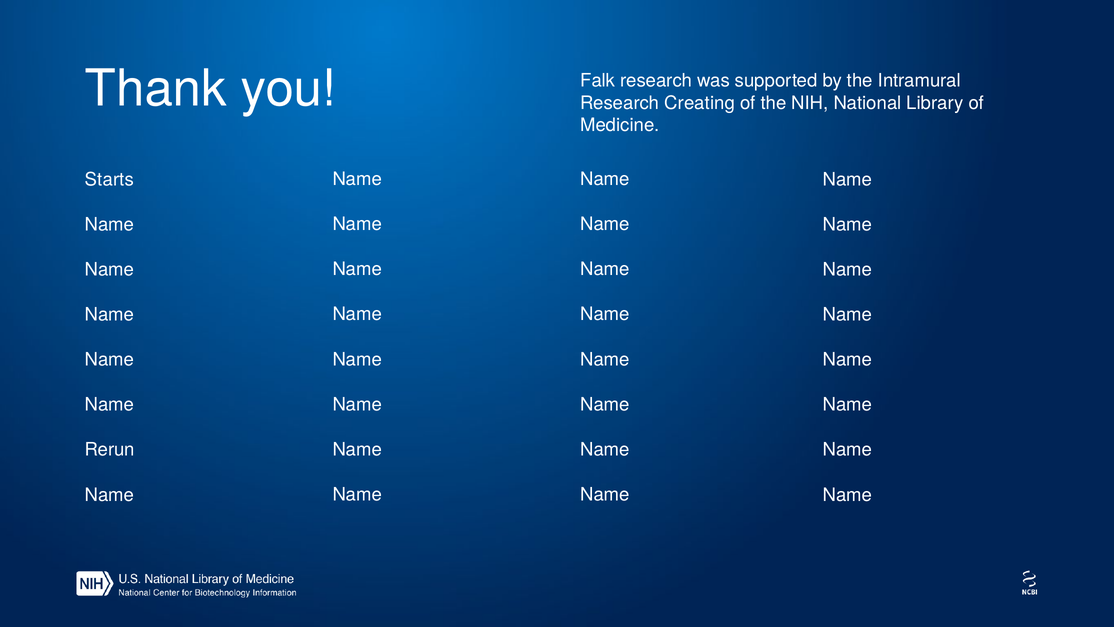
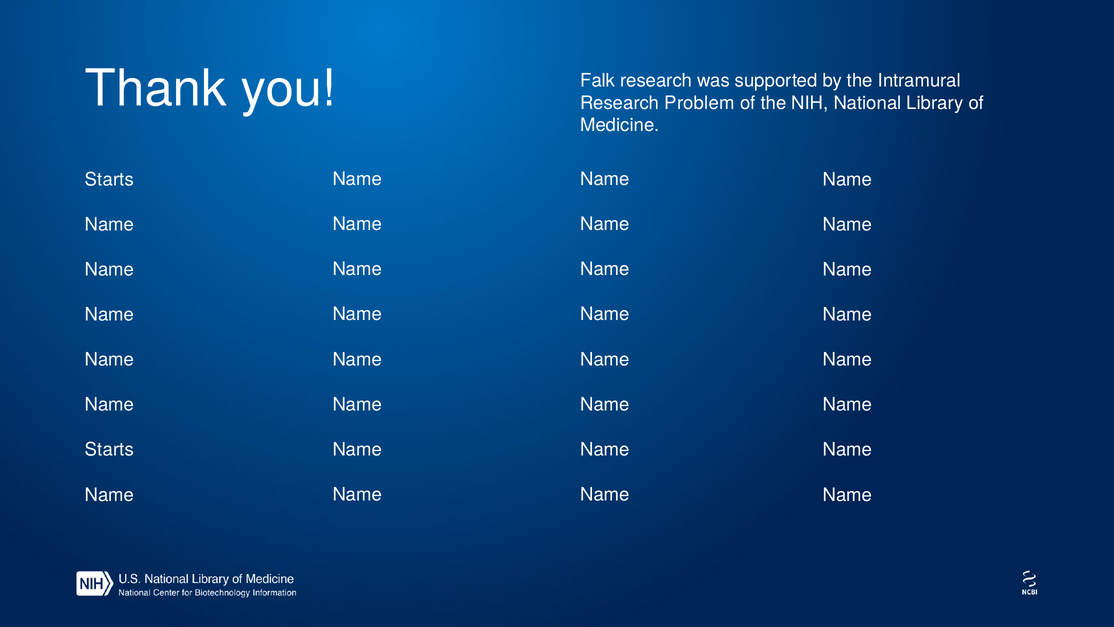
Creating: Creating -> Problem
Rerun at (110, 450): Rerun -> Starts
